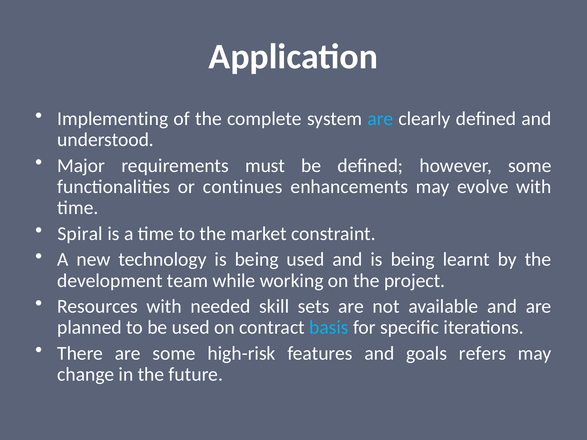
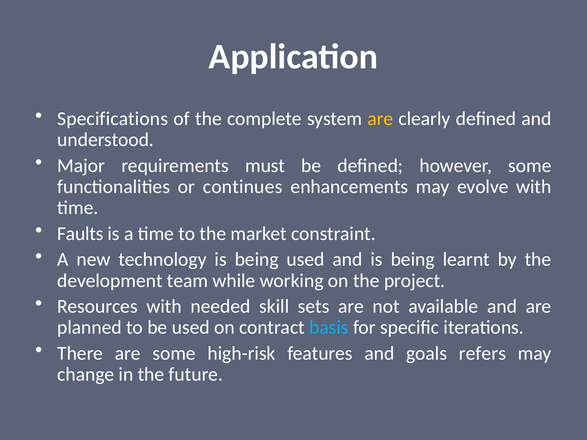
Implementing: Implementing -> Specifications
are at (380, 119) colour: light blue -> yellow
Spiral: Spiral -> Faults
